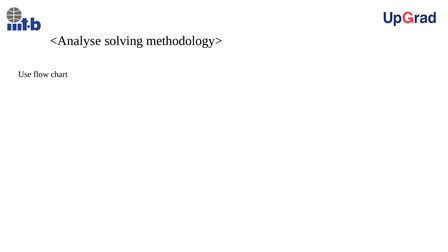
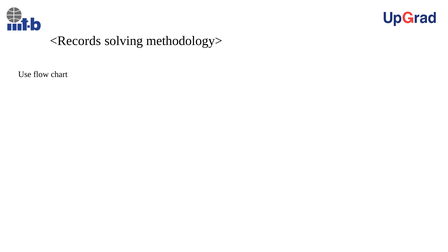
<Analyse: <Analyse -> <Records
